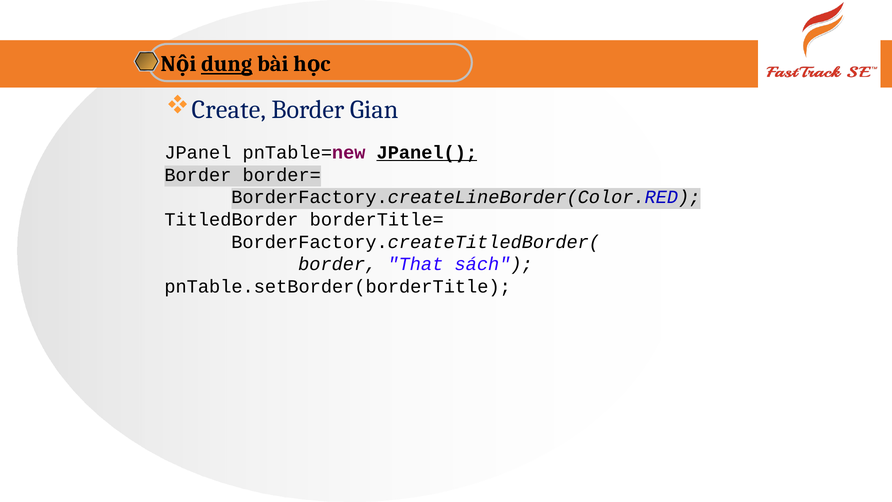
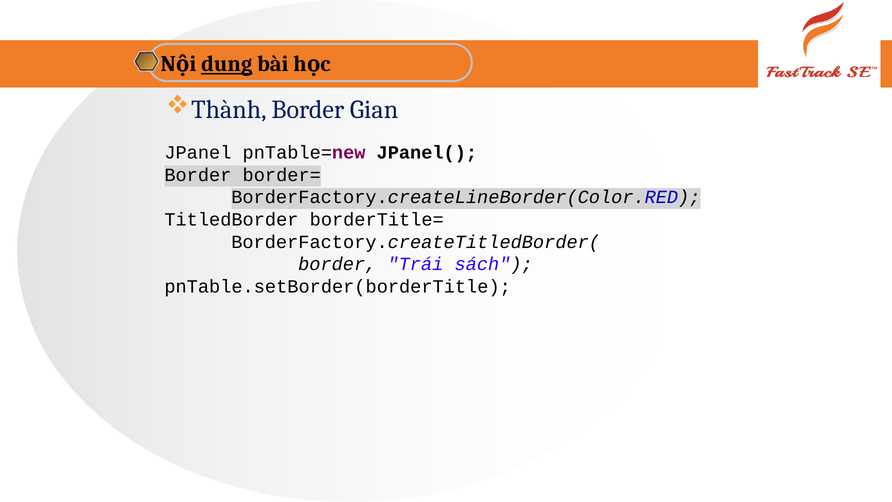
Create: Create -> Thành
JPanel( underline: present -> none
That: That -> Trái
